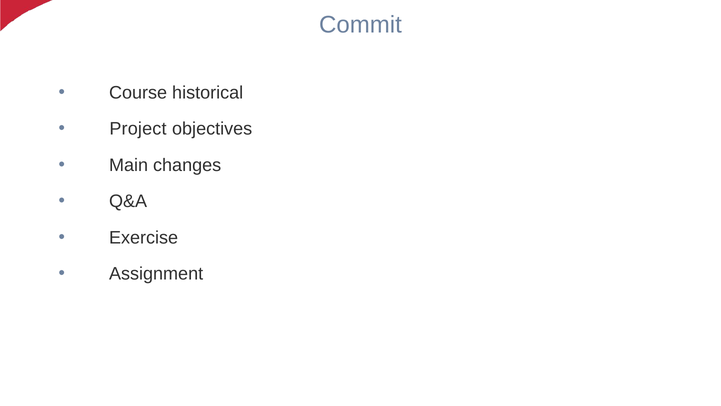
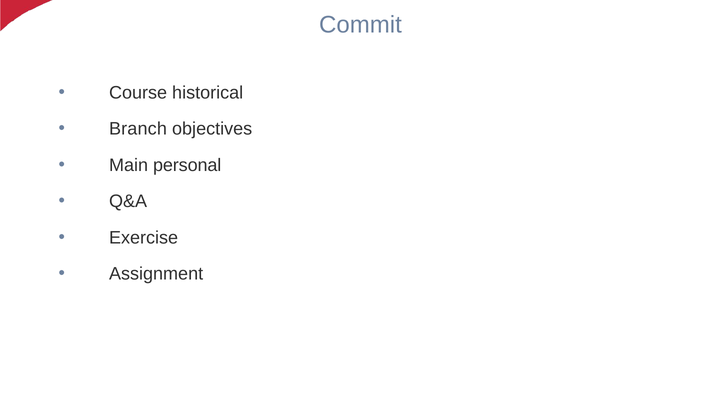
Project: Project -> Branch
changes: changes -> personal
